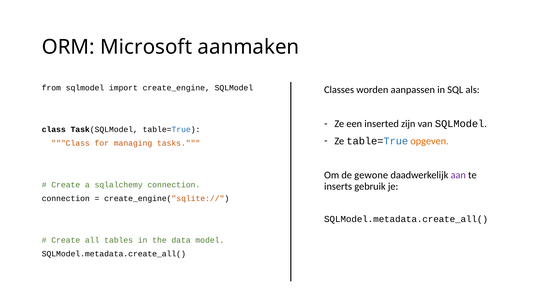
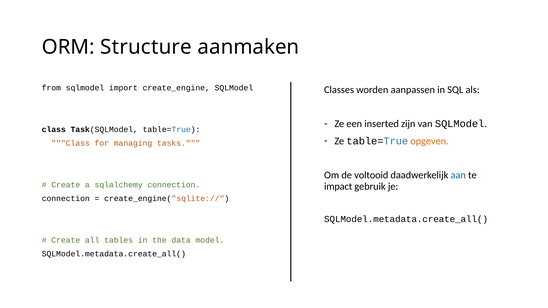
Microsoft: Microsoft -> Structure
gewone: gewone -> voltooid
aan colour: purple -> blue
inserts: inserts -> impact
